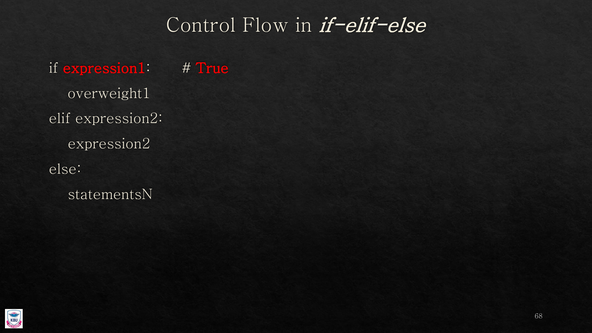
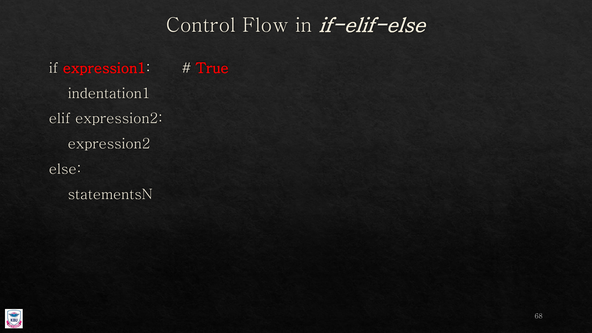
overweight1: overweight1 -> indentation1
